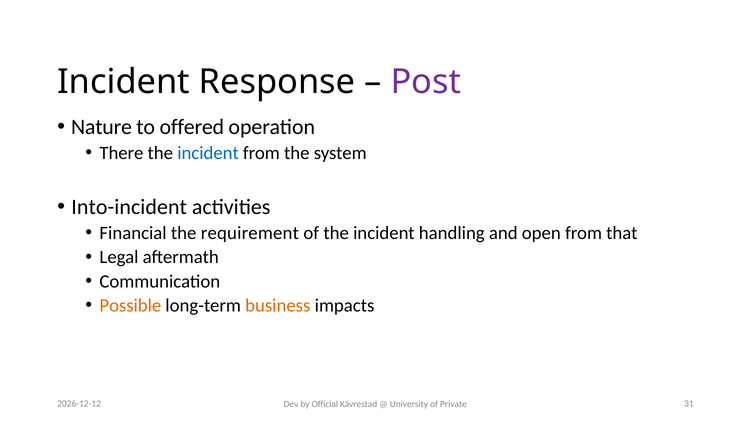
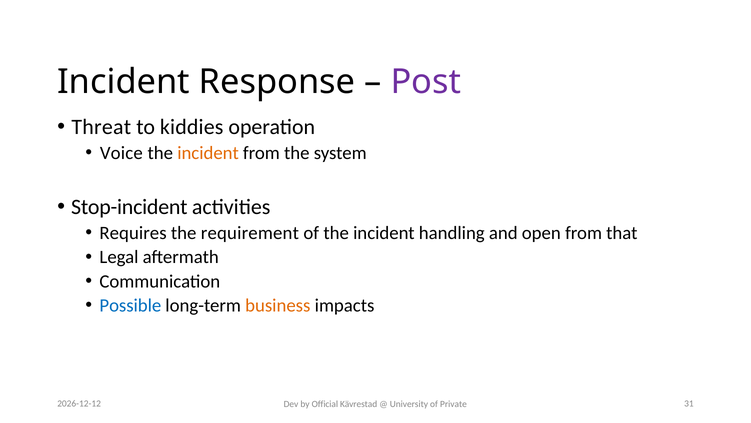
Nature: Nature -> Threat
offered: offered -> kiddies
There: There -> Voice
incident at (208, 153) colour: blue -> orange
Into-incident: Into-incident -> Stop-incident
Financial: Financial -> Requires
Possible colour: orange -> blue
